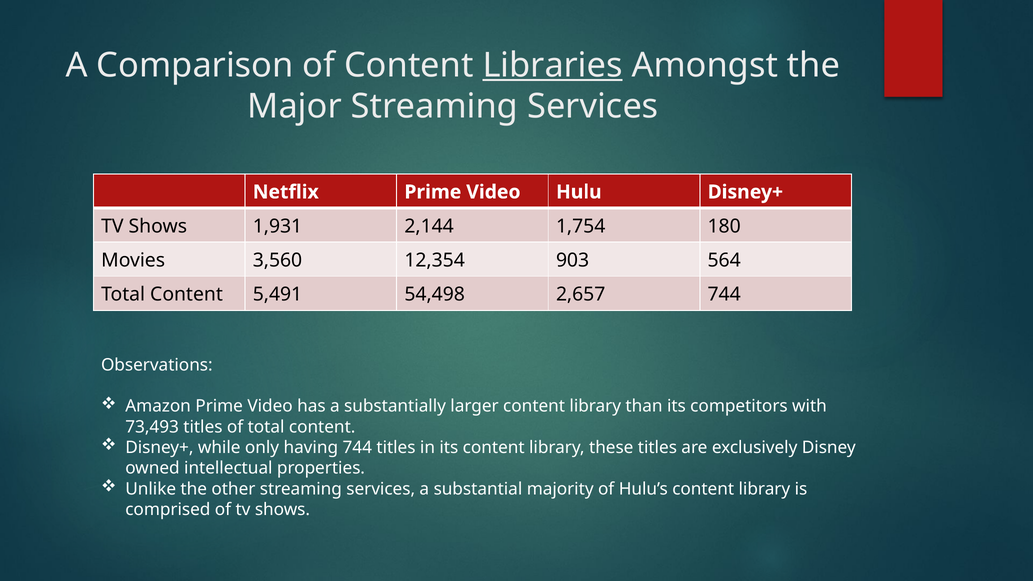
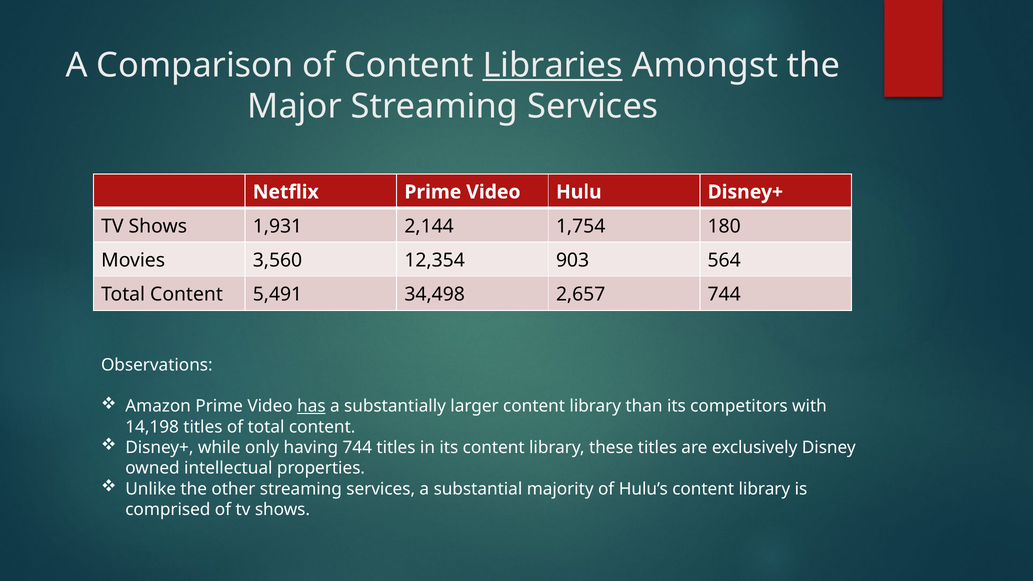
54,498: 54,498 -> 34,498
has underline: none -> present
73,493: 73,493 -> 14,198
